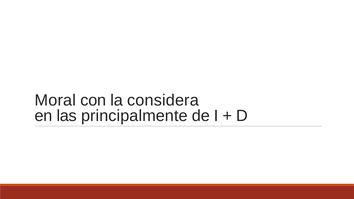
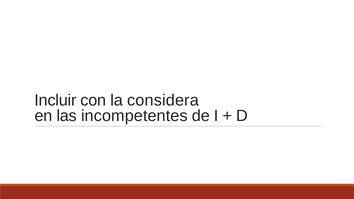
Moral: Moral -> Incluir
principalmente: principalmente -> incompetentes
